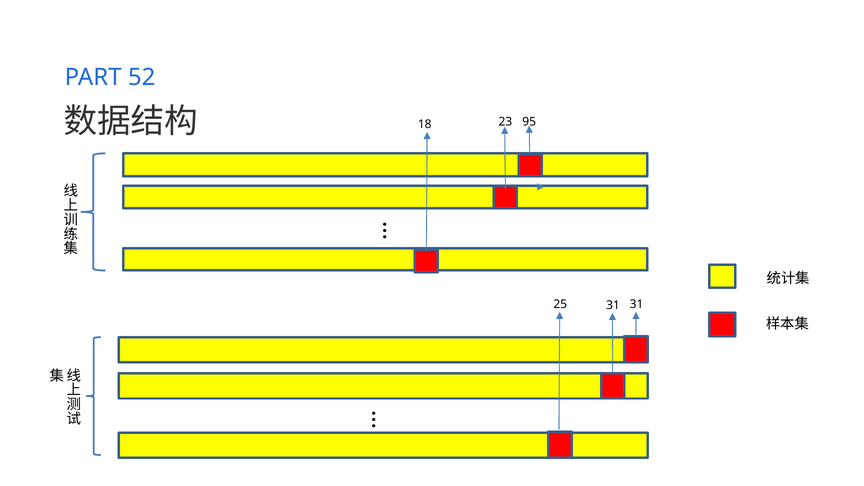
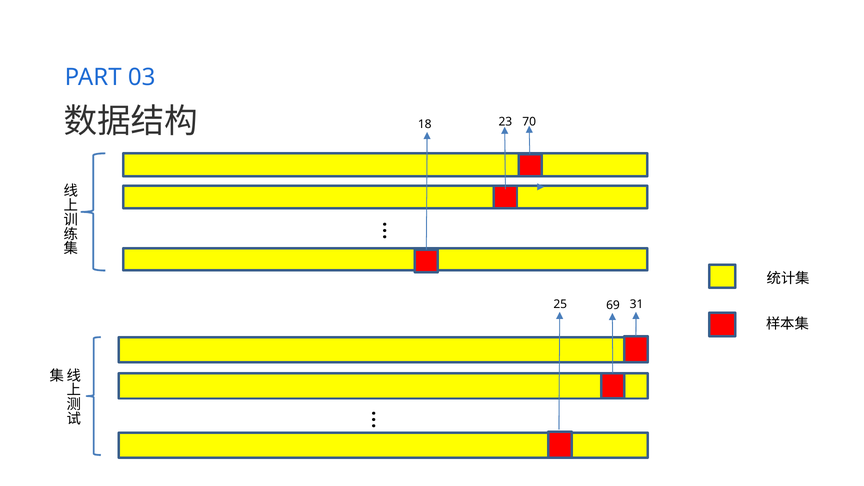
52: 52 -> 03
95: 95 -> 70
25 31: 31 -> 69
